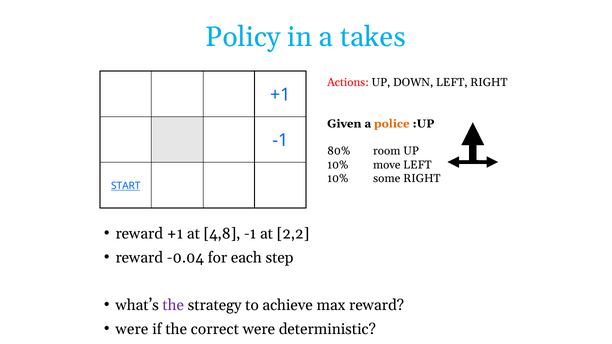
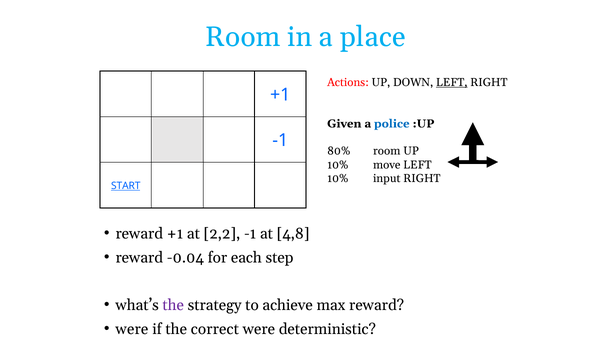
Policy at (243, 37): Policy -> Room
takes: takes -> place
LEFT at (452, 82) underline: none -> present
police colour: orange -> blue
some: some -> input
4,8: 4,8 -> 2,2
2,2: 2,2 -> 4,8
